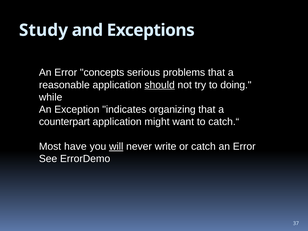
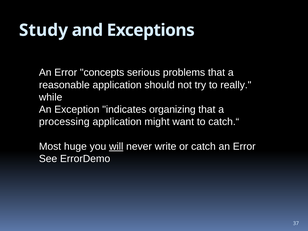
should underline: present -> none
doing: doing -> really
counterpart: counterpart -> processing
have: have -> huge
